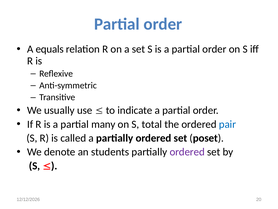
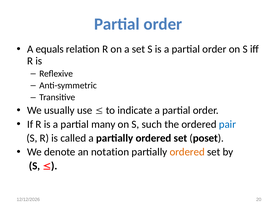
total: total -> such
students: students -> notation
ordered at (187, 152) colour: purple -> orange
